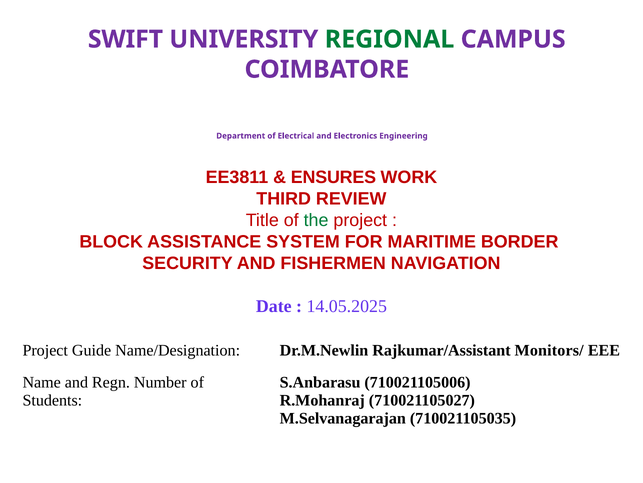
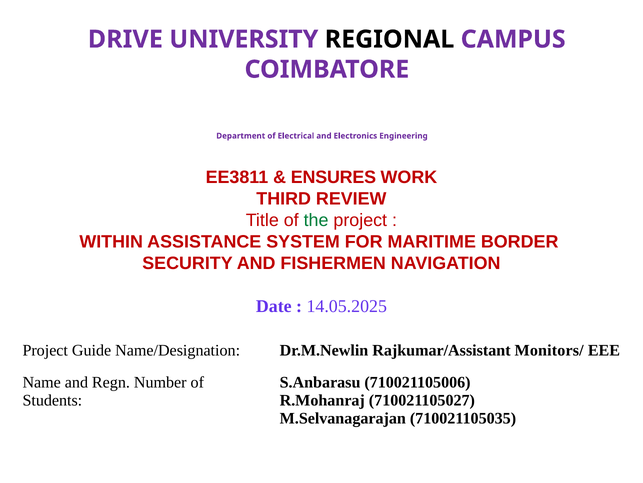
SWIFT: SWIFT -> DRIVE
REGIONAL colour: green -> black
BLOCK: BLOCK -> WITHIN
